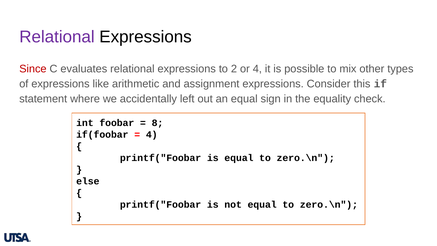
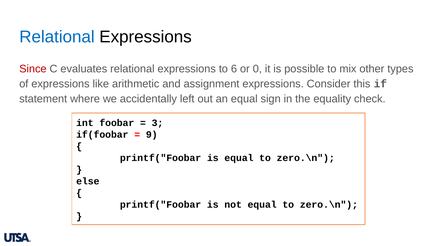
Relational at (57, 37) colour: purple -> blue
2: 2 -> 6
or 4: 4 -> 0
8: 8 -> 3
4 at (152, 134): 4 -> 9
